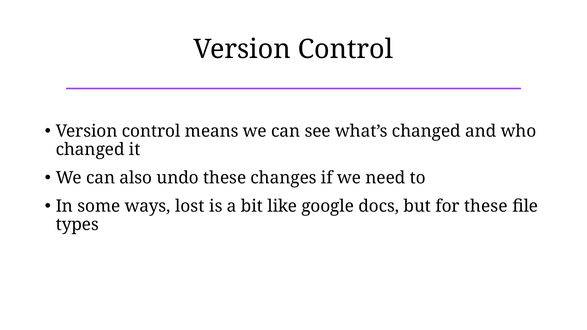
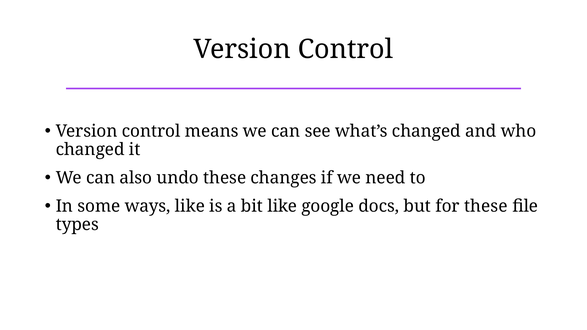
ways lost: lost -> like
